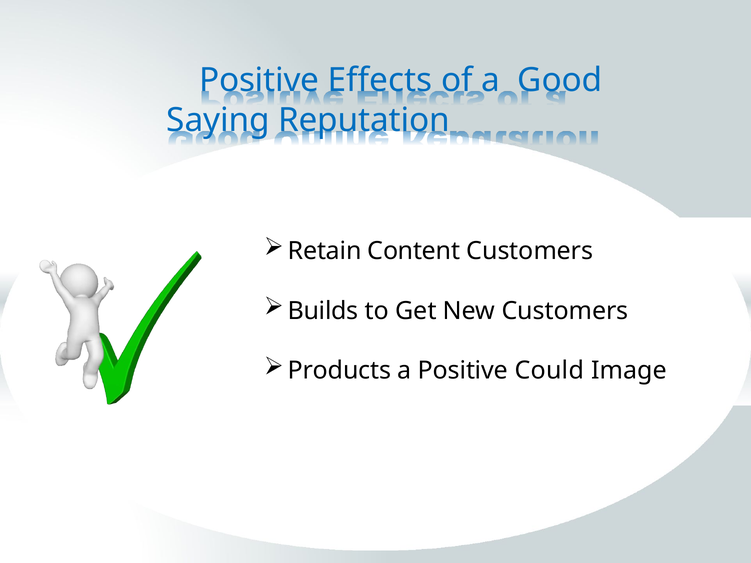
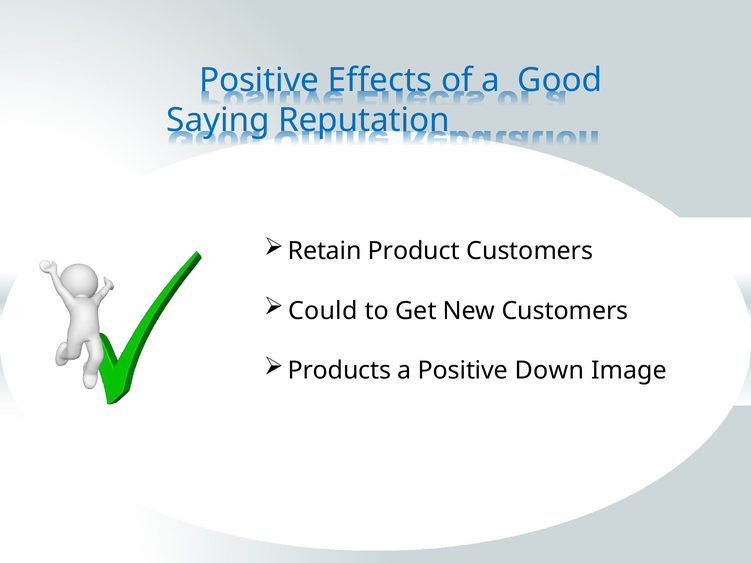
Content: Content -> Product
Builds: Builds -> Could
Could: Could -> Down
